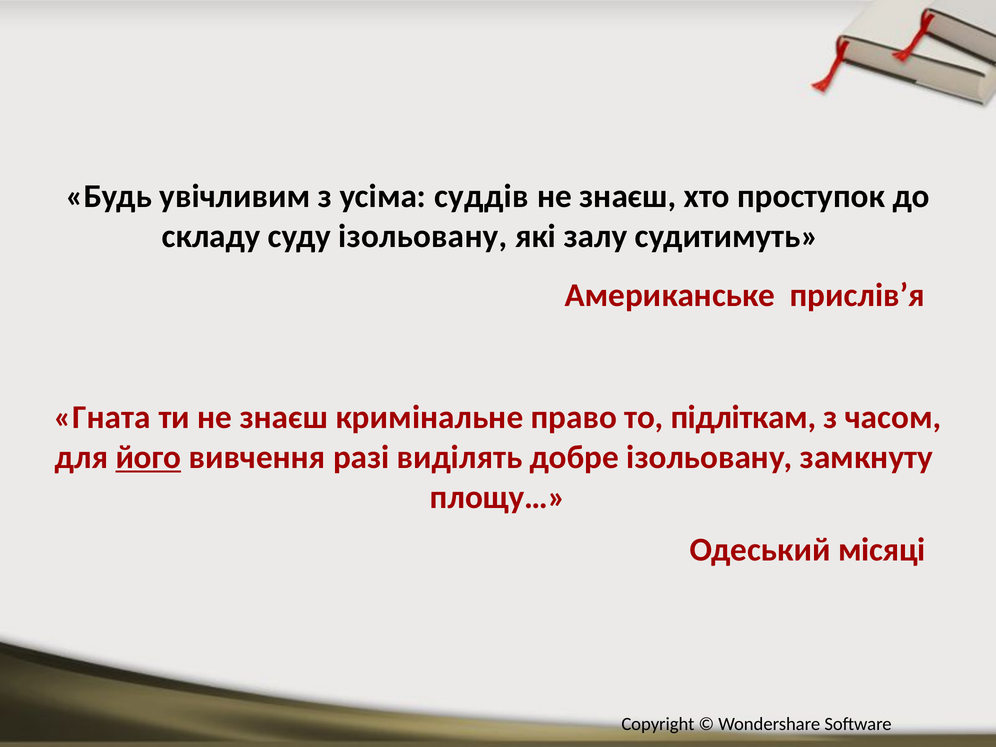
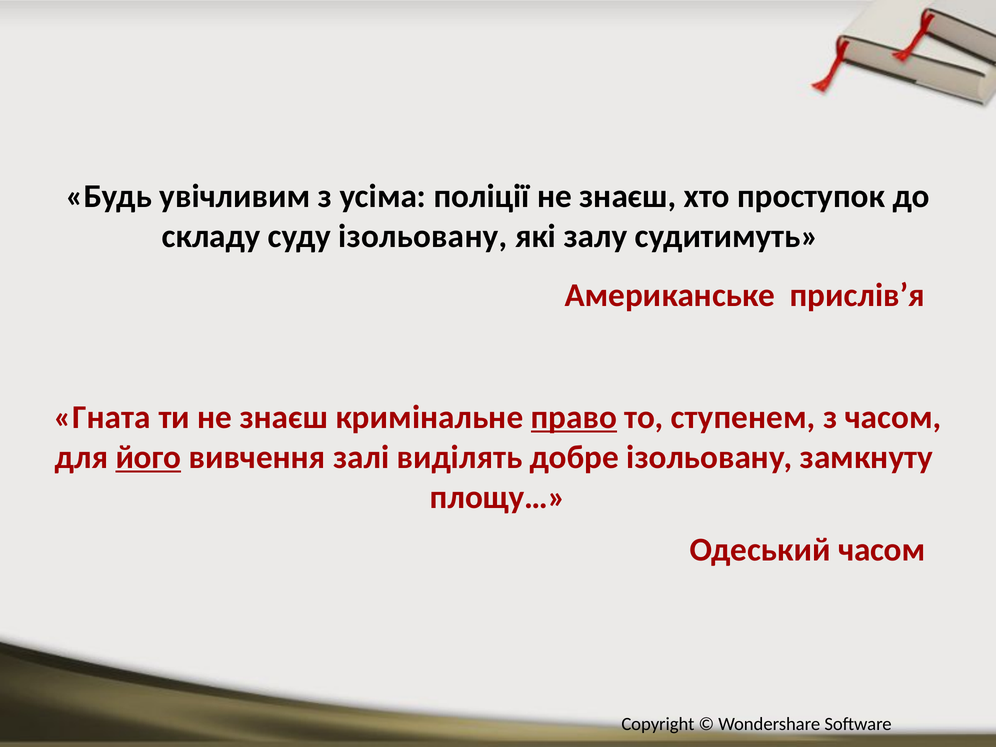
суддів: суддів -> поліції
право underline: none -> present
підліткам: підліткам -> ступенем
разі: разі -> залі
Одеський місяці: місяці -> часом
